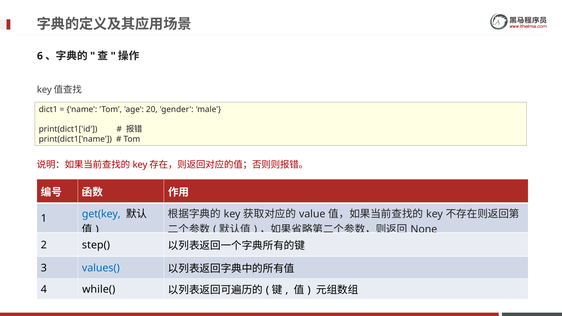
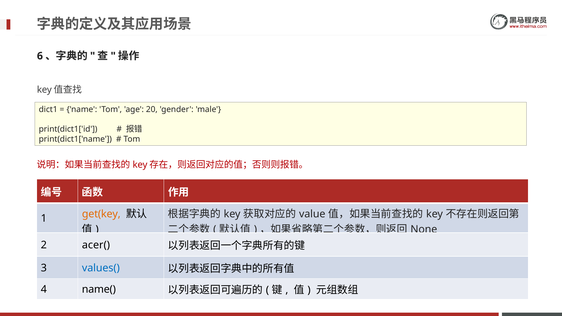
get(key colour: blue -> orange
step(: step( -> acer(
while(: while( -> name(
